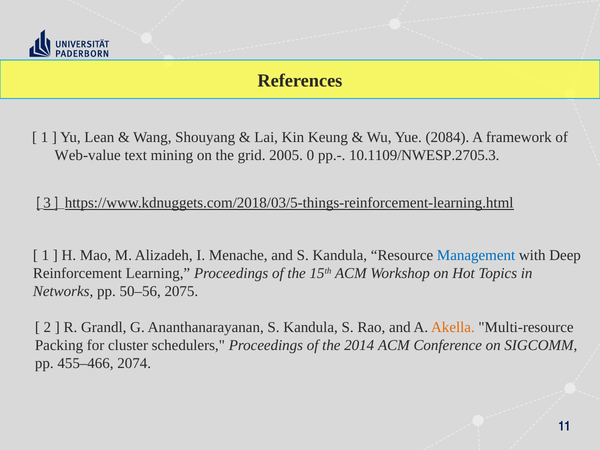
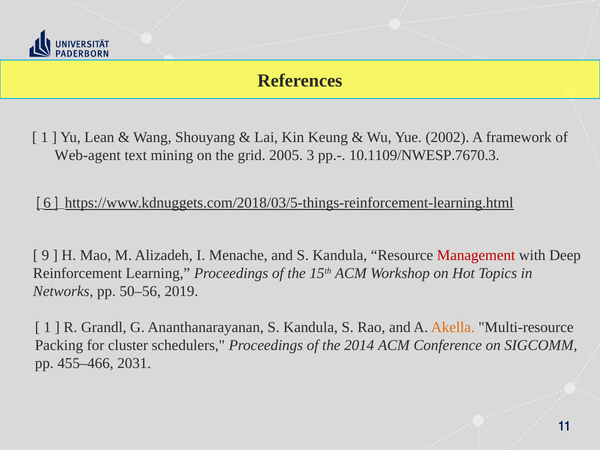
2084: 2084 -> 2002
Web-value: Web-value -> Web-agent
0: 0 -> 3
10.1109/NWESP.2705.3: 10.1109/NWESP.2705.3 -> 10.1109/NWESP.7670.3
3: 3 -> 6
1 at (45, 255): 1 -> 9
Management colour: blue -> red
2075: 2075 -> 2019
2 at (47, 327): 2 -> 1
2074: 2074 -> 2031
